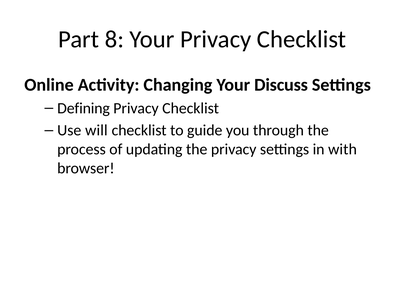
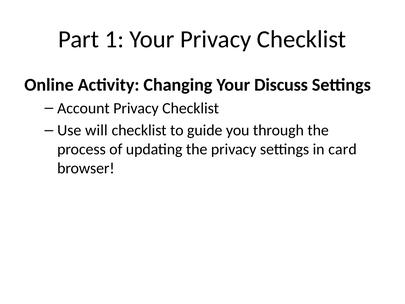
8: 8 -> 1
Defining: Defining -> Account
with: with -> card
